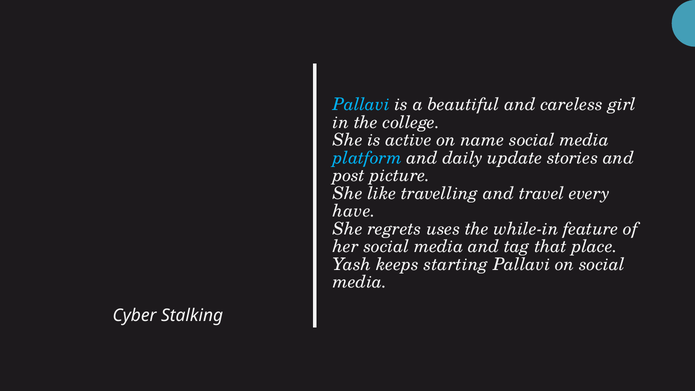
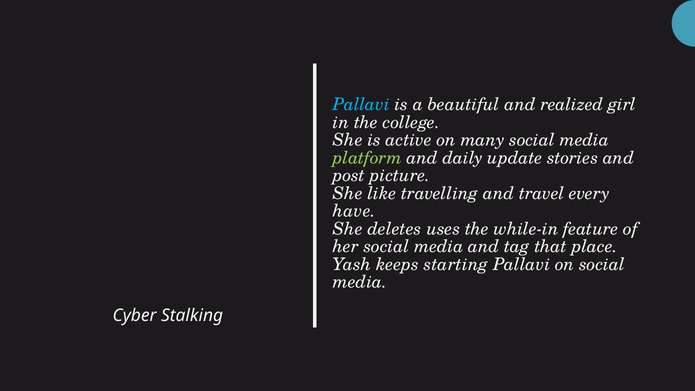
careless: careless -> realized
name: name -> many
platform colour: light blue -> light green
regrets: regrets -> deletes
